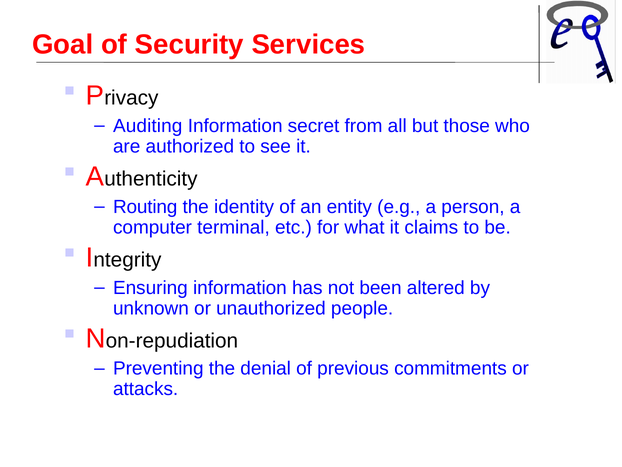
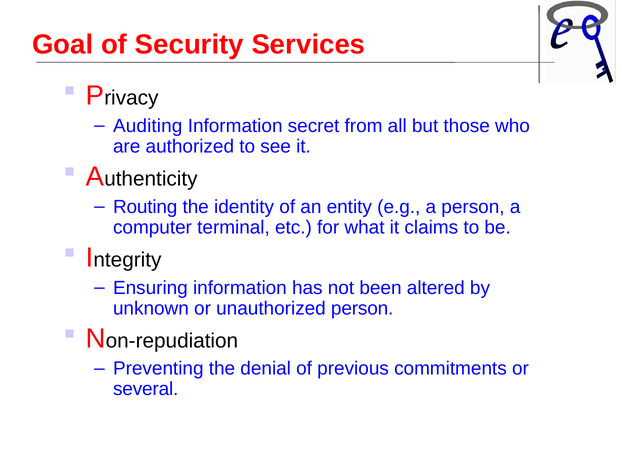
unauthorized people: people -> person
attacks: attacks -> several
